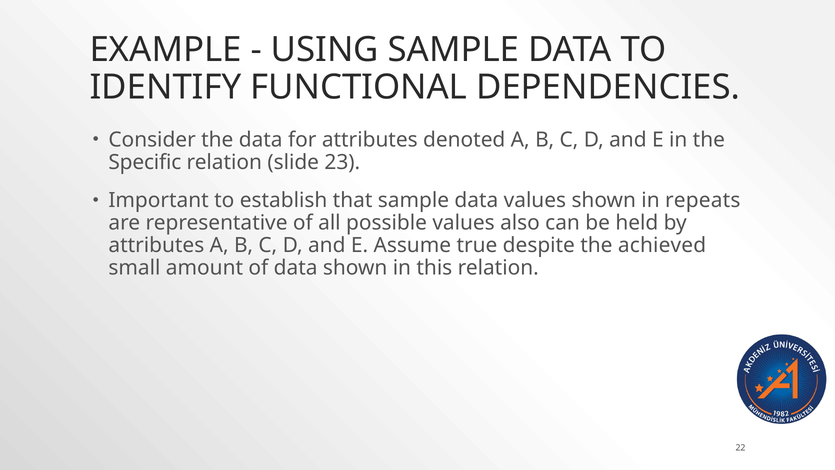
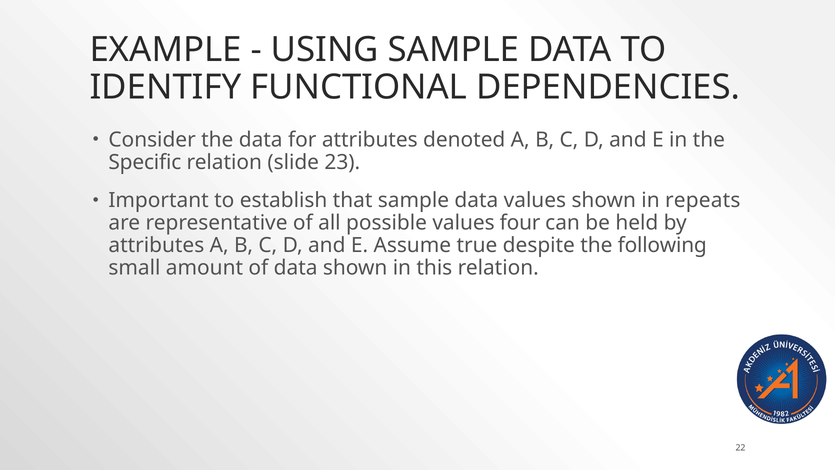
also: also -> four
achieved: achieved -> following
